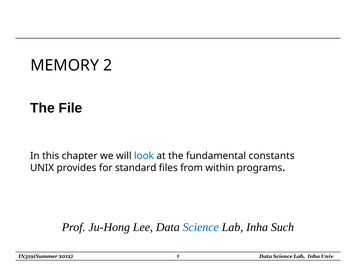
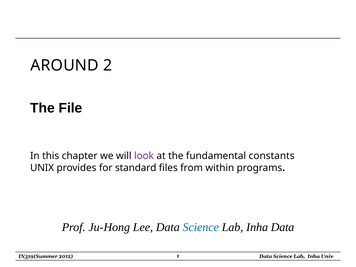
MEMORY: MEMORY -> AROUND
look colour: blue -> purple
Inha Such: Such -> Data
